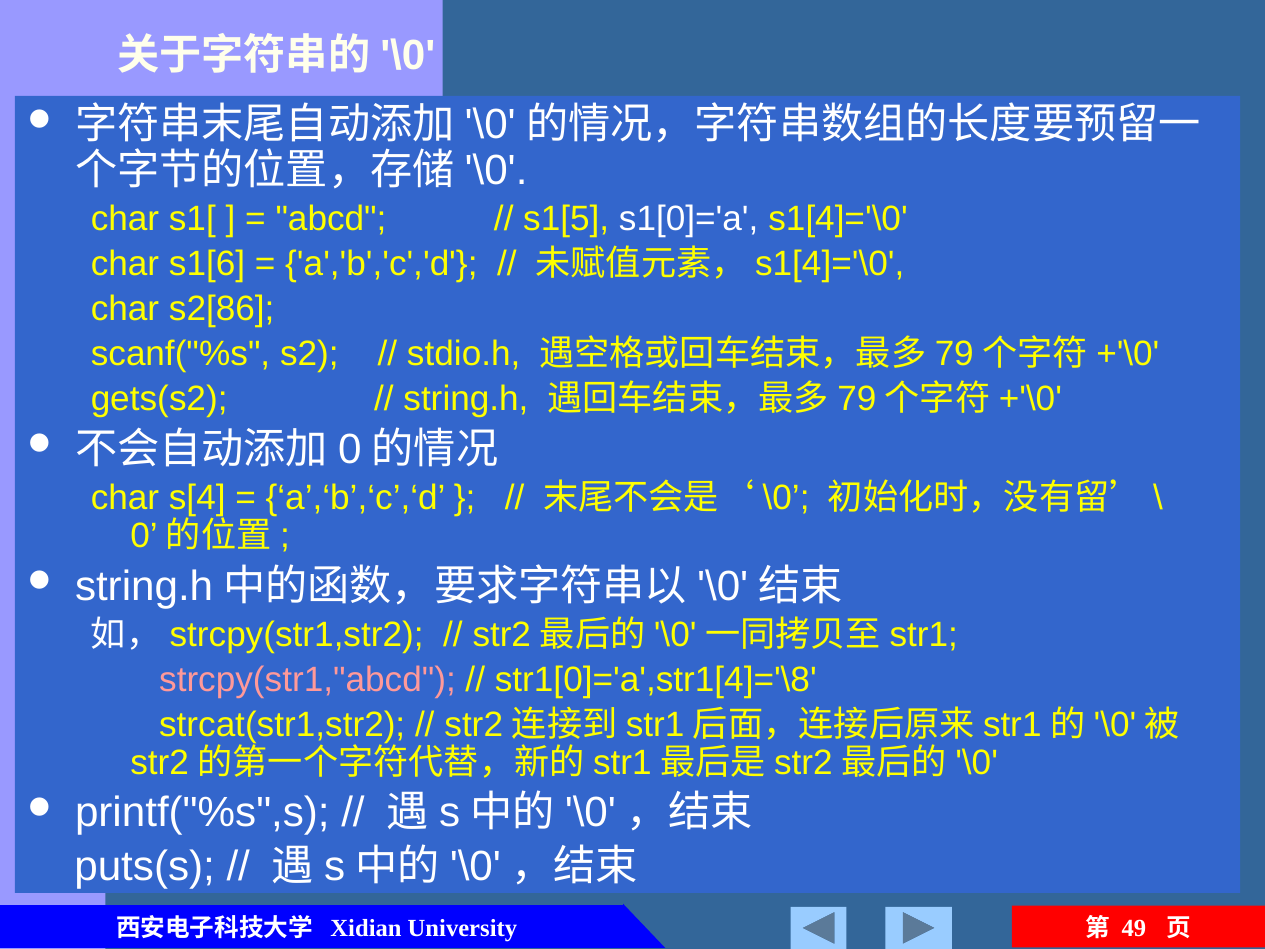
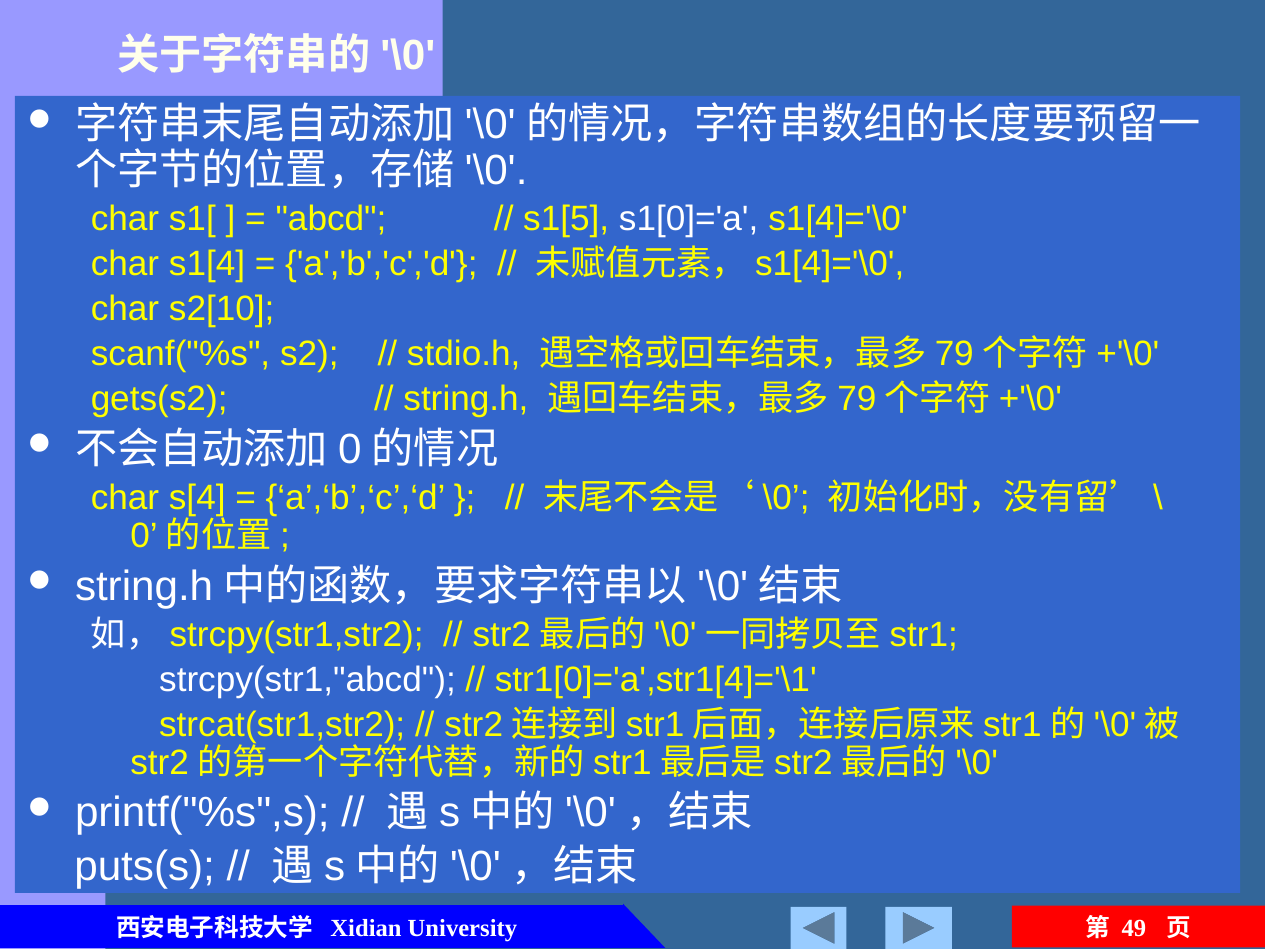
s1[6: s1[6 -> s1[4
s2[86: s2[86 -> s2[10
strcpy(str1,"abcd colour: pink -> white
str1[0]='a',str1[4]='\8: str1[0]='a',str1[4]='\8 -> str1[0]='a',str1[4]='\1
